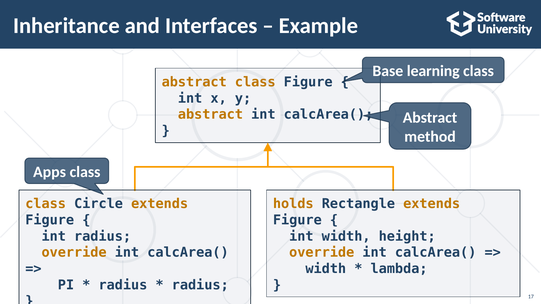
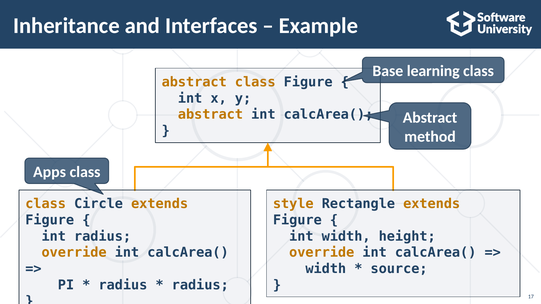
holds: holds -> style
lambda: lambda -> source
